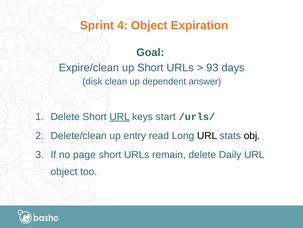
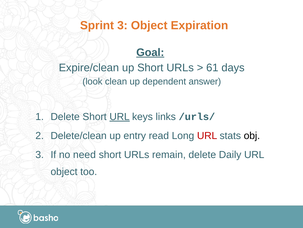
Sprint 4: 4 -> 3
Goal underline: none -> present
93: 93 -> 61
disk: disk -> look
start: start -> links
URL at (207, 135) colour: black -> red
page: page -> need
